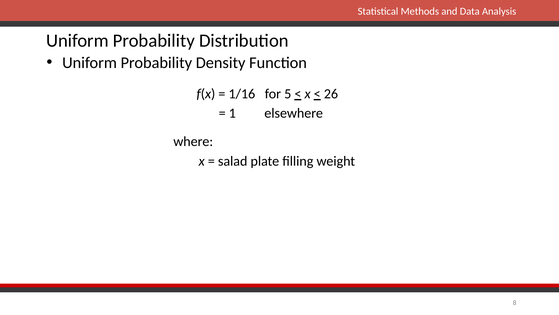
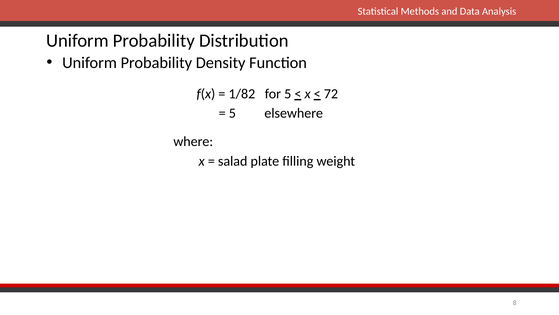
1/16: 1/16 -> 1/82
26: 26 -> 72
1 at (232, 113): 1 -> 5
